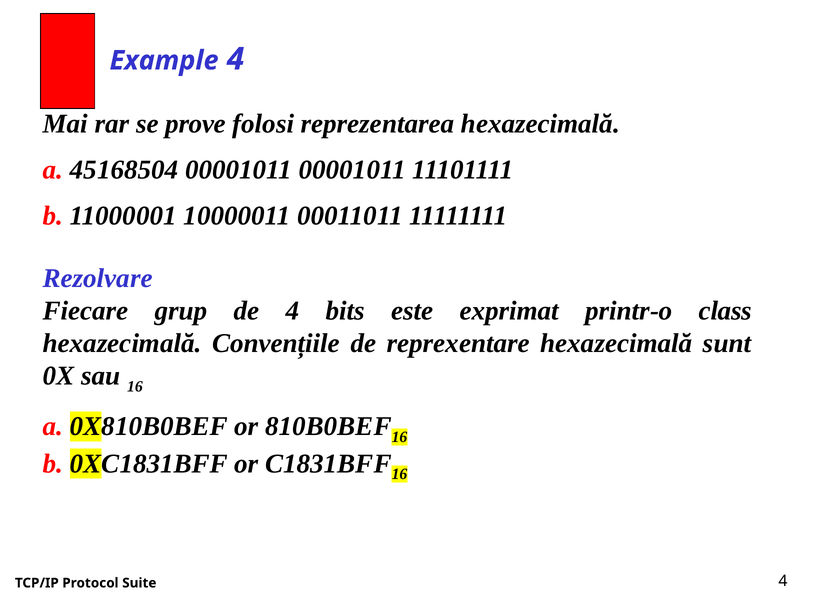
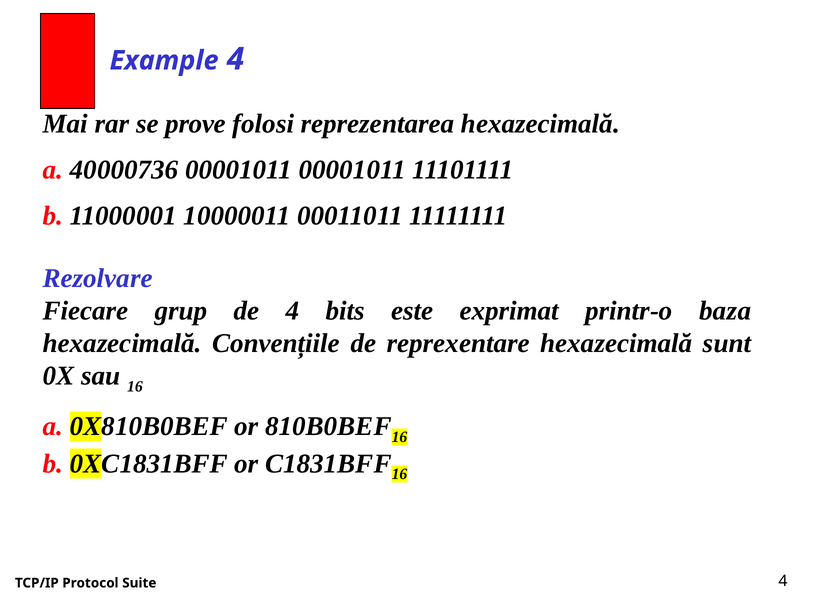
45168504: 45168504 -> 40000736
class: class -> baza
